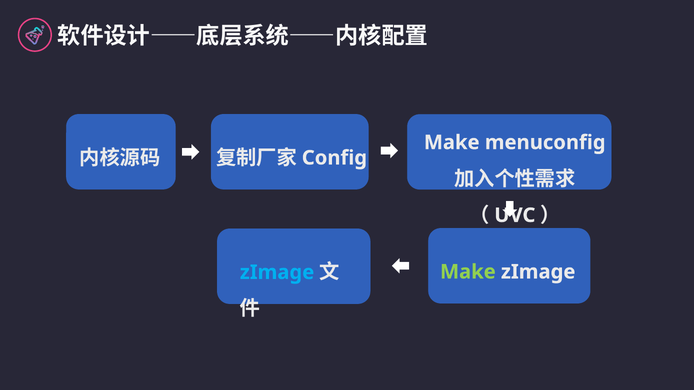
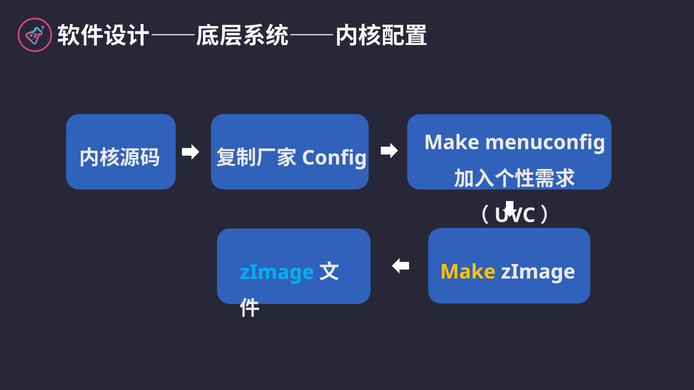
Make at (468, 272) colour: light green -> yellow
